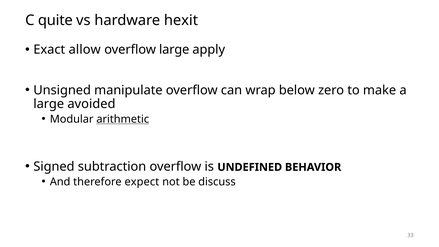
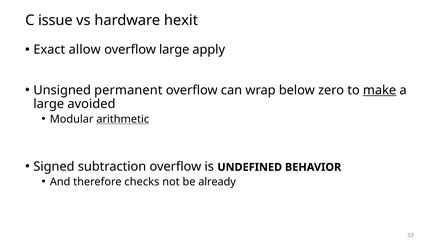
quite: quite -> issue
manipulate: manipulate -> permanent
make underline: none -> present
expect: expect -> checks
discuss: discuss -> already
